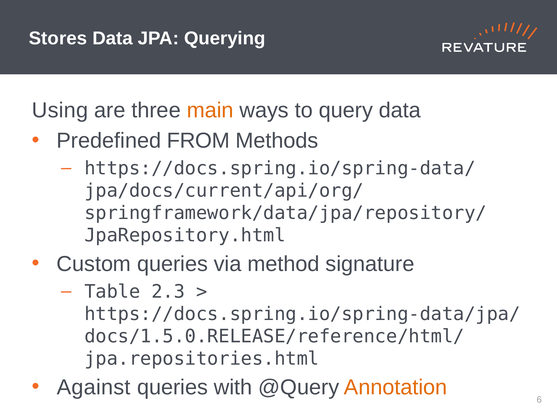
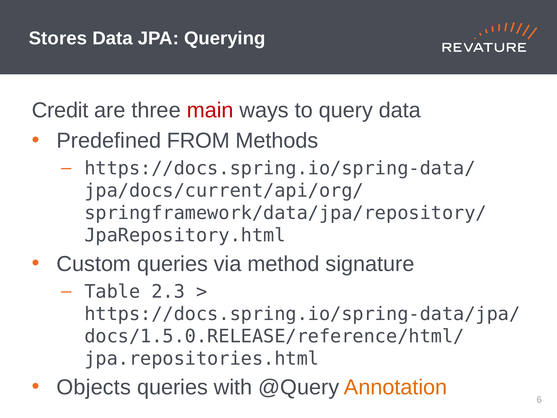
Using: Using -> Credit
main colour: orange -> red
Against: Against -> Objects
